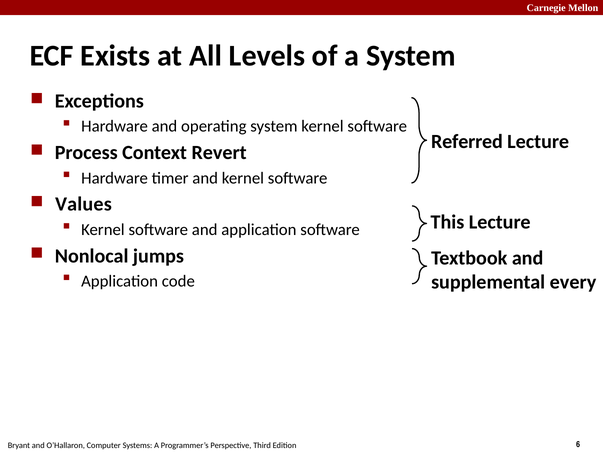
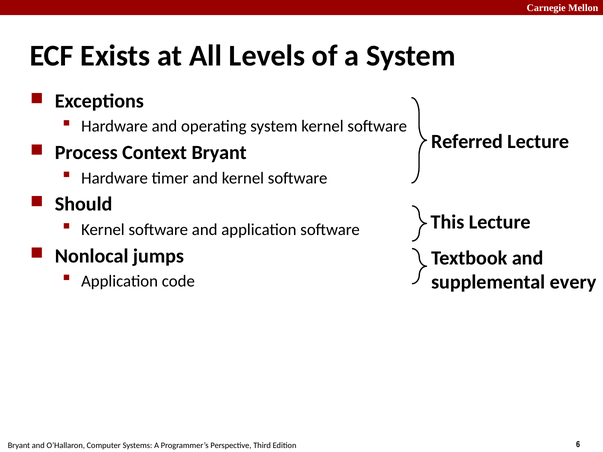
Context Revert: Revert -> Bryant
Values: Values -> Should
